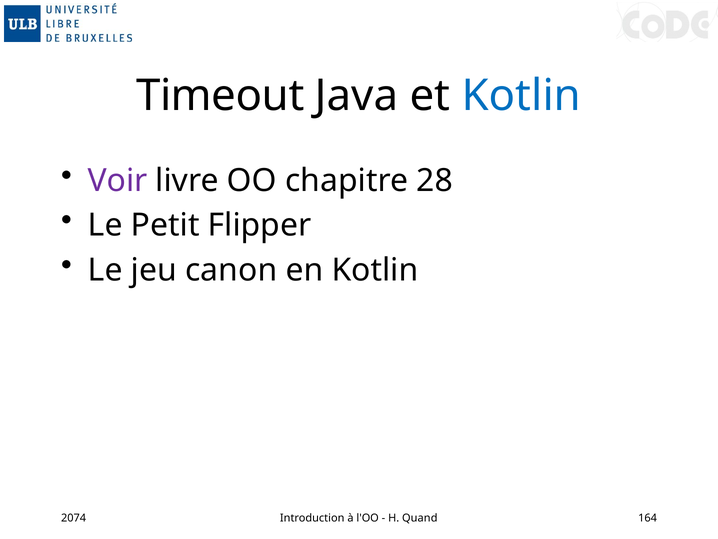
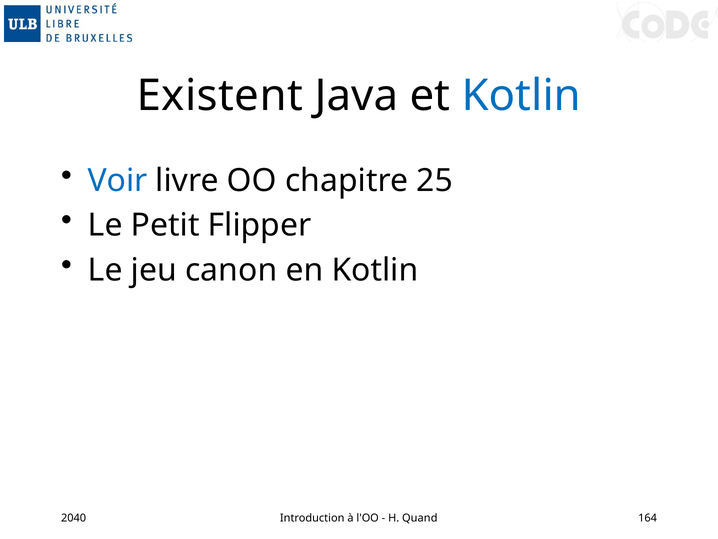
Timeout: Timeout -> Existent
Voir colour: purple -> blue
28: 28 -> 25
2074: 2074 -> 2040
